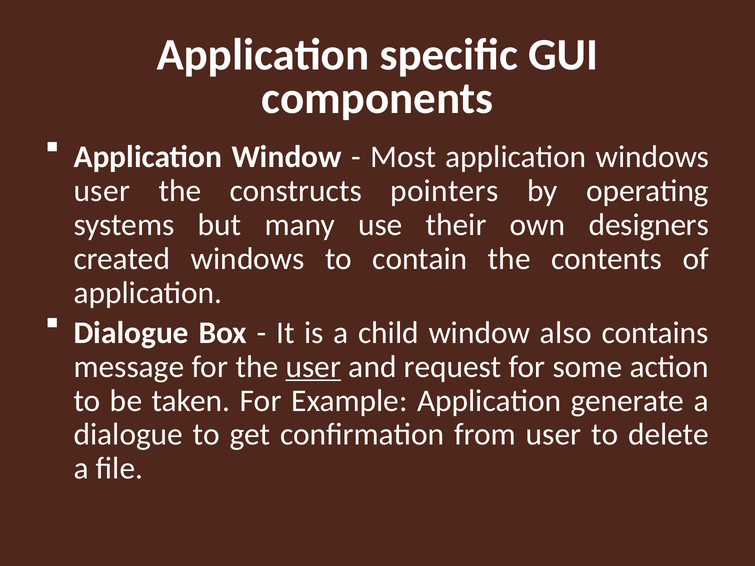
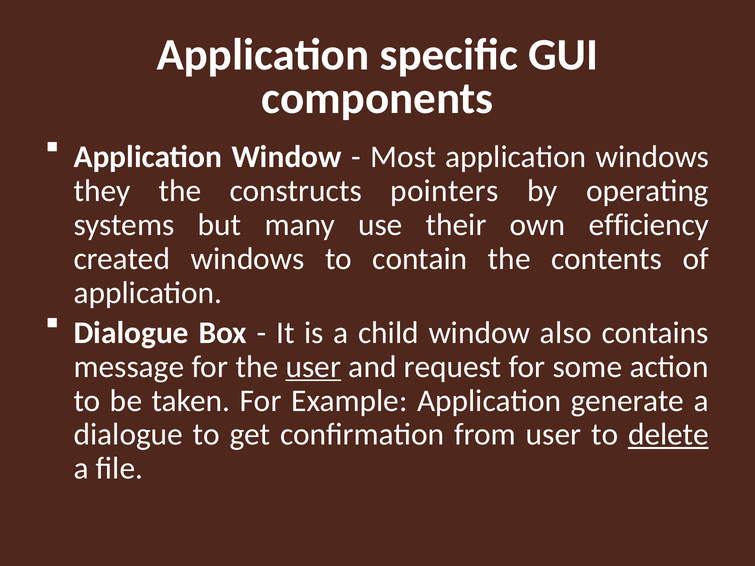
user at (102, 191): user -> they
designers: designers -> efficiency
delete underline: none -> present
